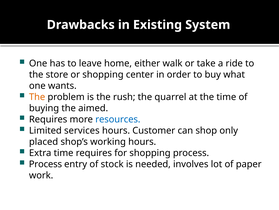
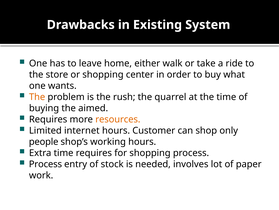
resources colour: blue -> orange
services: services -> internet
placed: placed -> people
